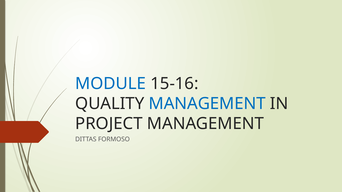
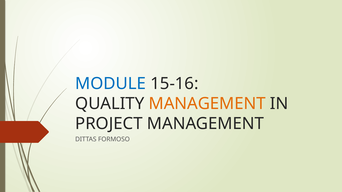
MANAGEMENT at (207, 104) colour: blue -> orange
